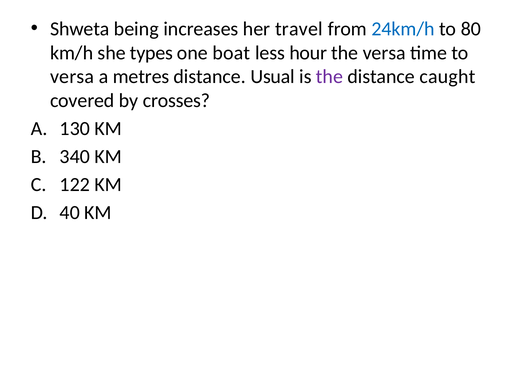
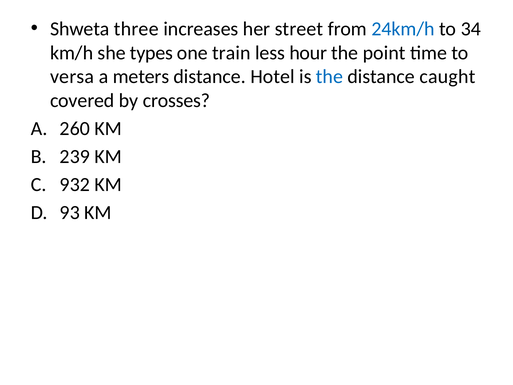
being: being -> three
travel: travel -> street
80: 80 -> 34
boat: boat -> train
the versa: versa -> point
metres: metres -> meters
Usual: Usual -> Hotel
the at (330, 77) colour: purple -> blue
130: 130 -> 260
340: 340 -> 239
122: 122 -> 932
40: 40 -> 93
